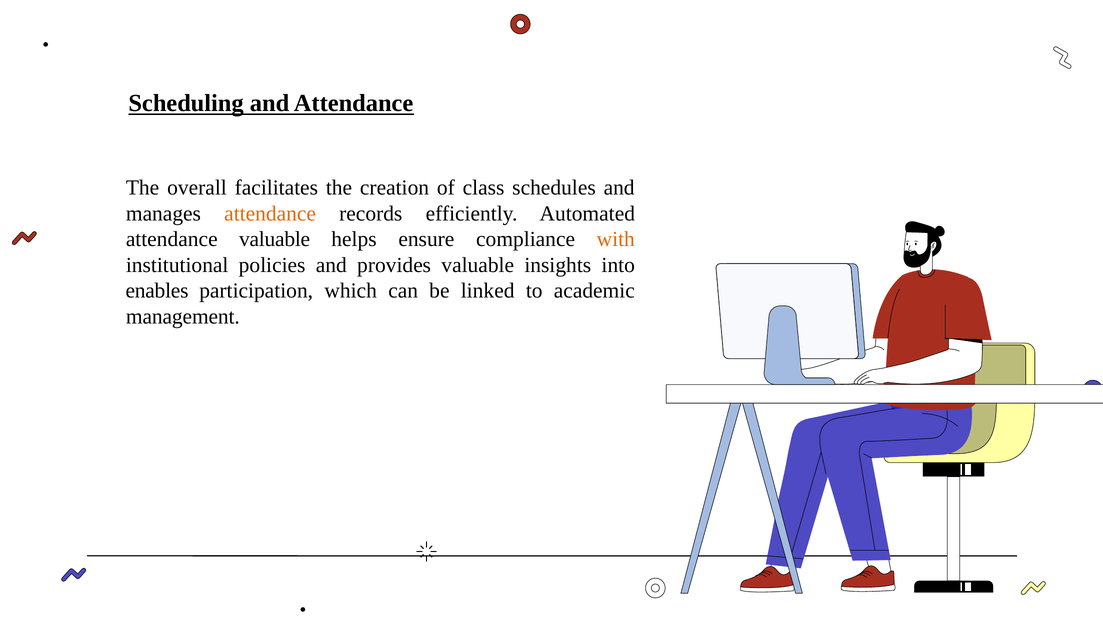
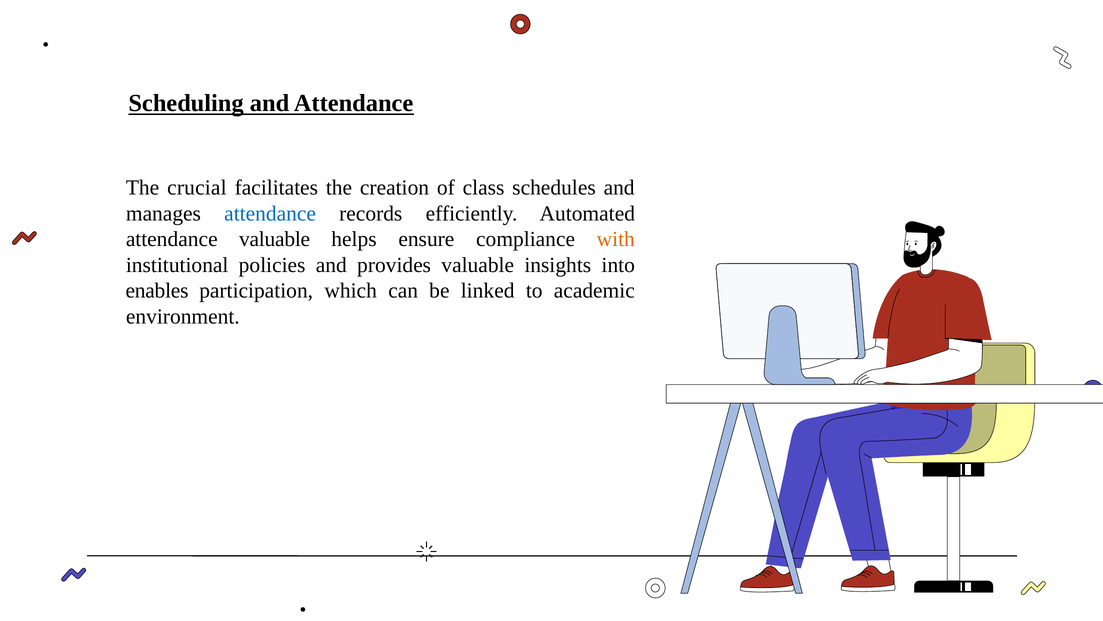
overall: overall -> crucial
attendance at (270, 213) colour: orange -> blue
management: management -> environment
